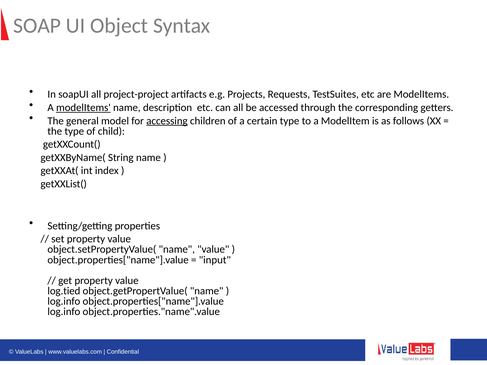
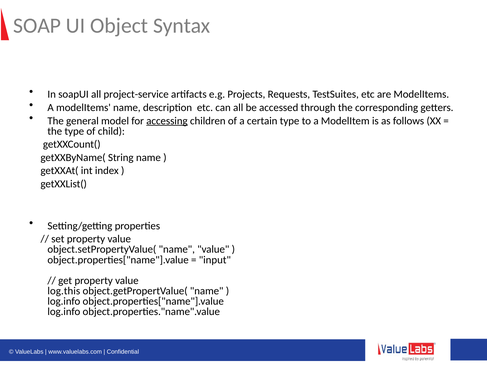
project-project: project-project -> project-service
modelItems at (83, 108) underline: present -> none
log.tied: log.tied -> log.this
